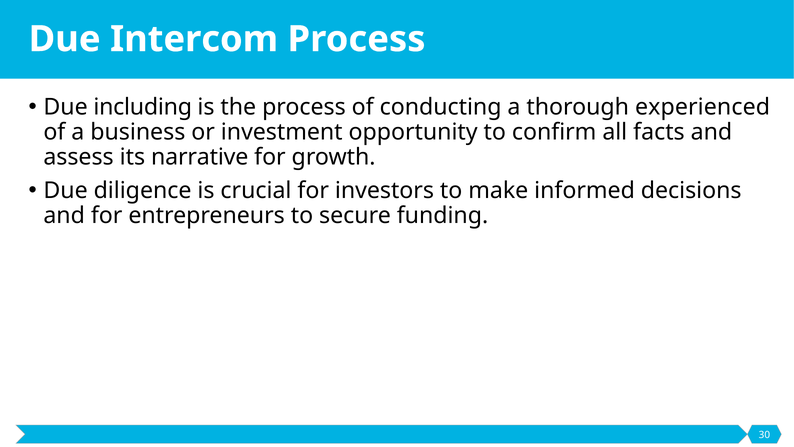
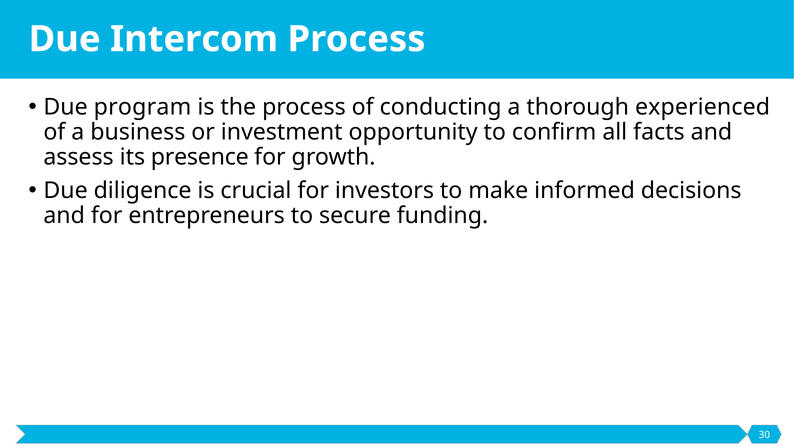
including: including -> program
narrative: narrative -> presence
